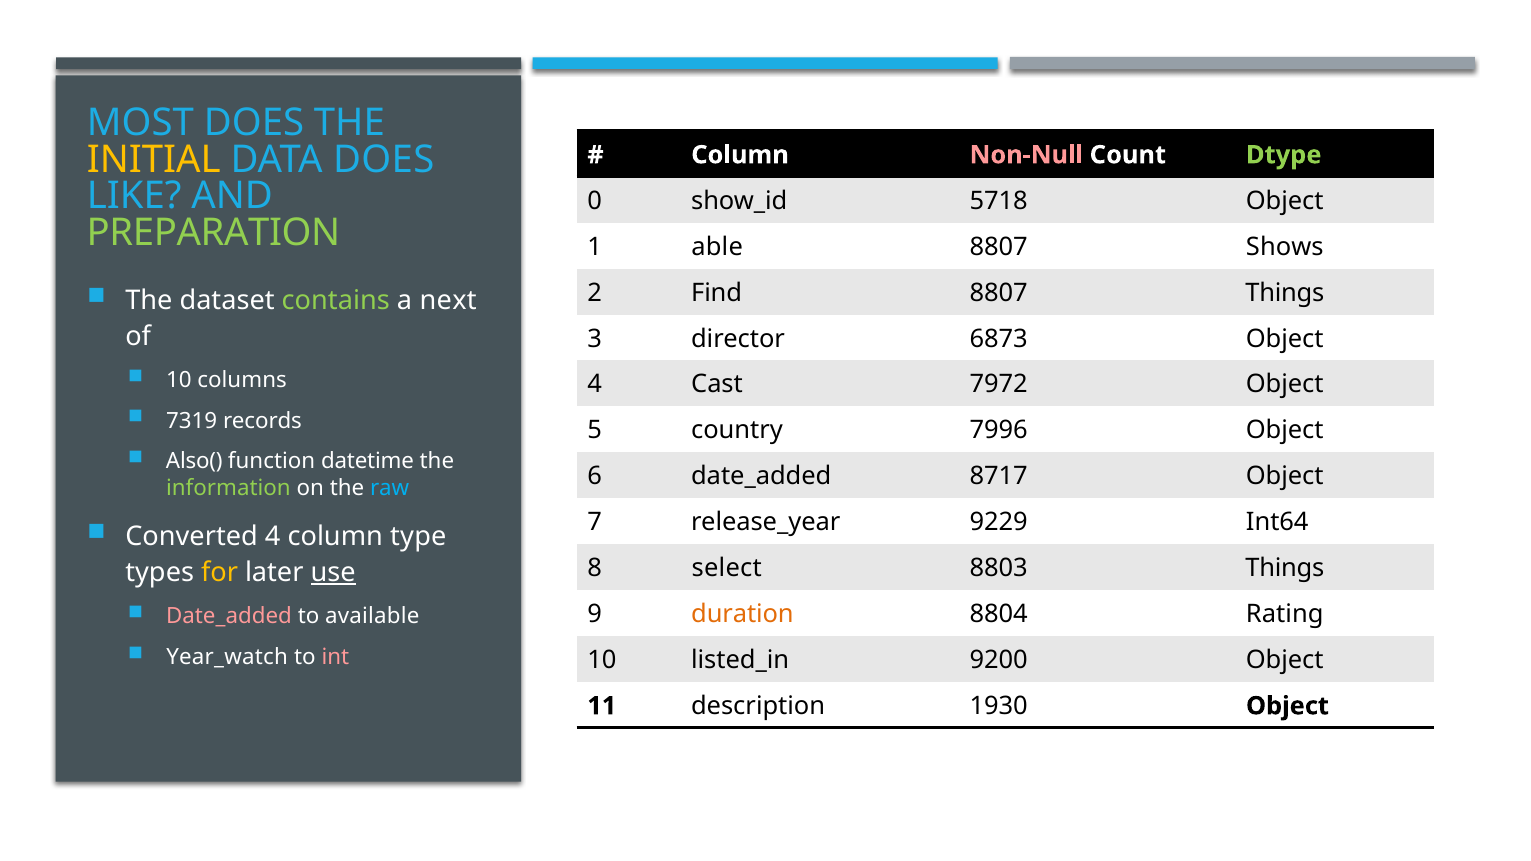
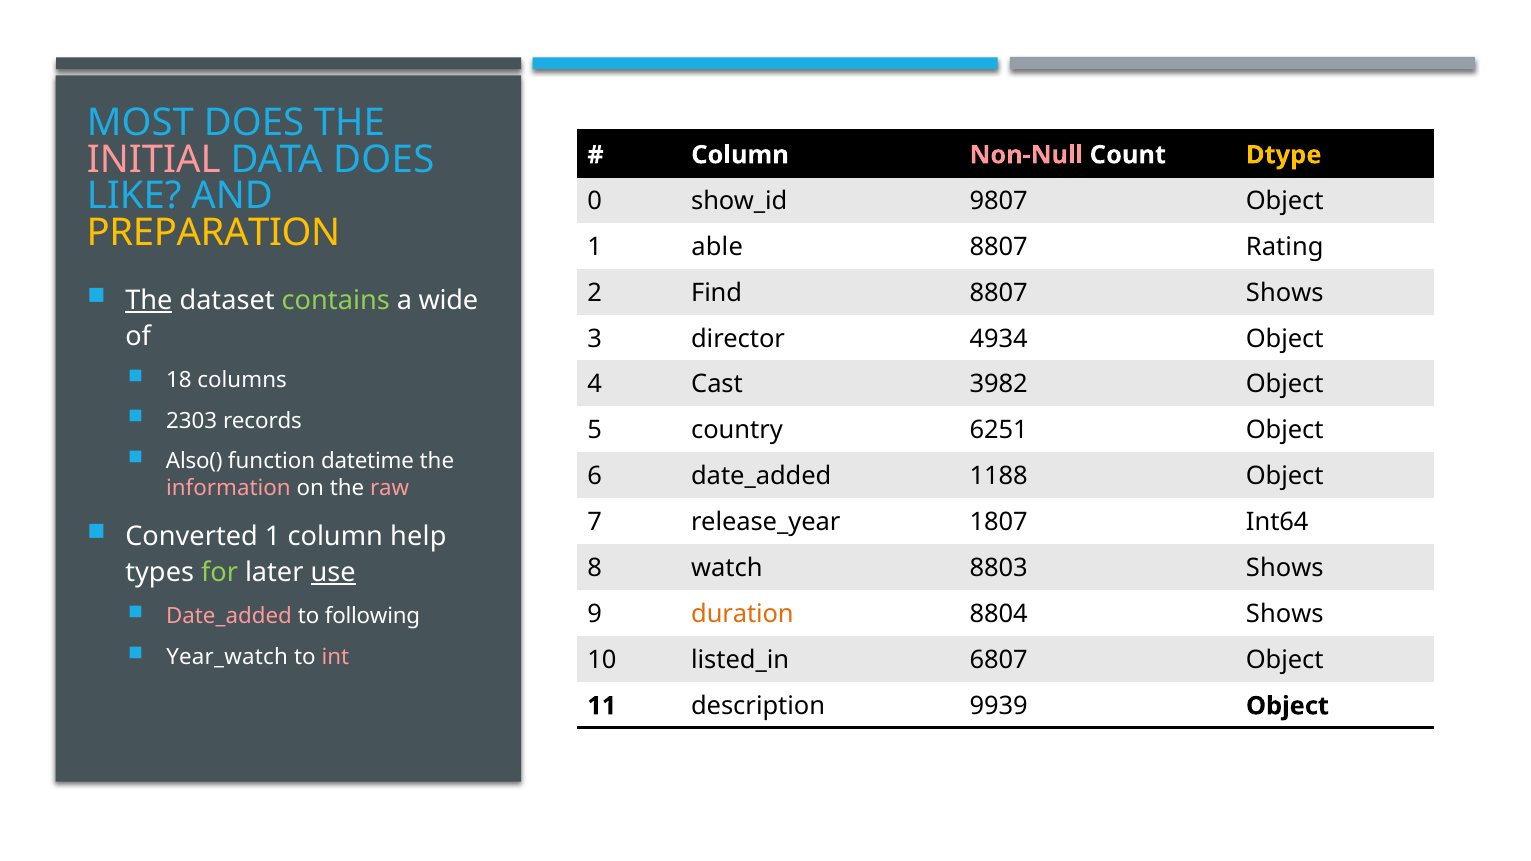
INITIAL colour: yellow -> pink
Dtype colour: light green -> yellow
5718: 5718 -> 9807
PREPARATION colour: light green -> yellow
Shows: Shows -> Rating
8807 Things: Things -> Shows
The at (149, 301) underline: none -> present
next: next -> wide
6873: 6873 -> 4934
10 at (179, 380): 10 -> 18
7972: 7972 -> 3982
7319: 7319 -> 2303
7996: 7996 -> 6251
8717: 8717 -> 1188
information colour: light green -> pink
raw colour: light blue -> pink
9229: 9229 -> 1807
Converted 4: 4 -> 1
type: type -> help
select: select -> watch
8803 Things: Things -> Shows
for colour: yellow -> light green
available: available -> following
8804 Rating: Rating -> Shows
9200: 9200 -> 6807
1930: 1930 -> 9939
